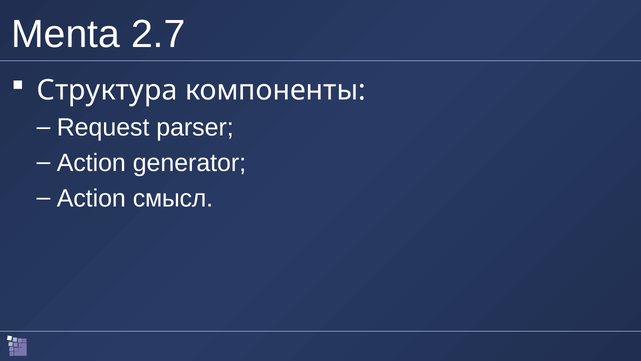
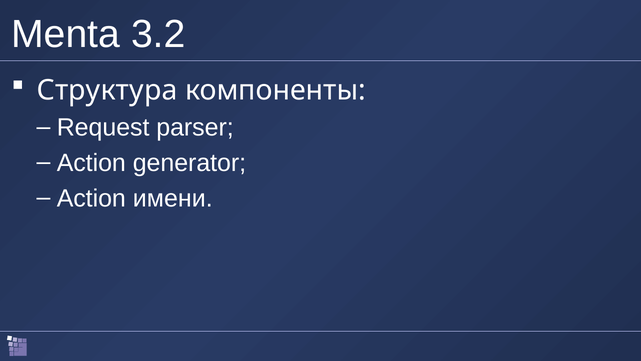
2.7: 2.7 -> 3.2
смысл: смысл -> имени
